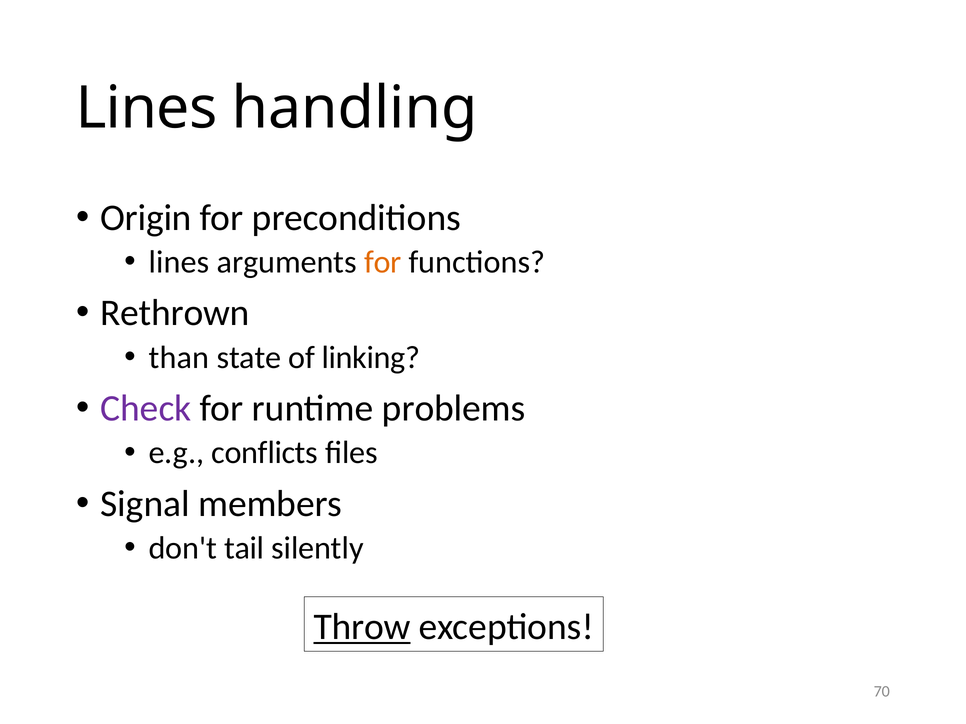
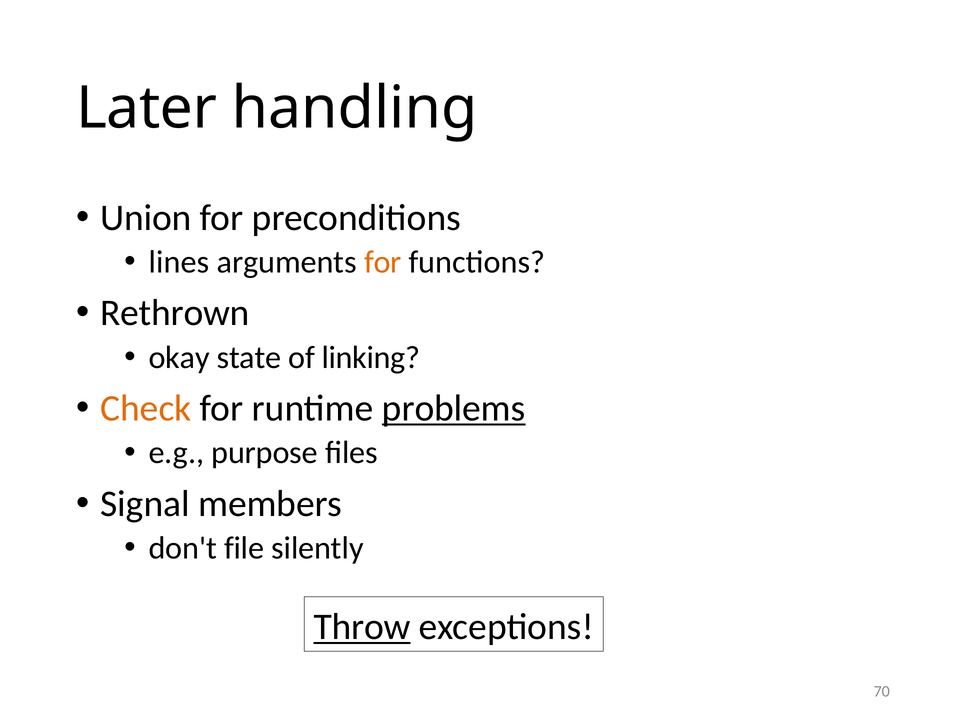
Lines at (147, 108): Lines -> Later
Origin: Origin -> Union
than: than -> okay
Check colour: purple -> orange
problems underline: none -> present
conflicts: conflicts -> purpose
tail: tail -> file
